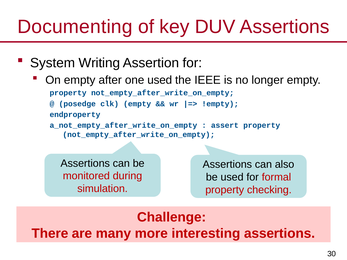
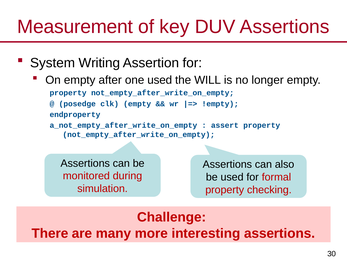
Documenting: Documenting -> Measurement
IEEE: IEEE -> WILL
